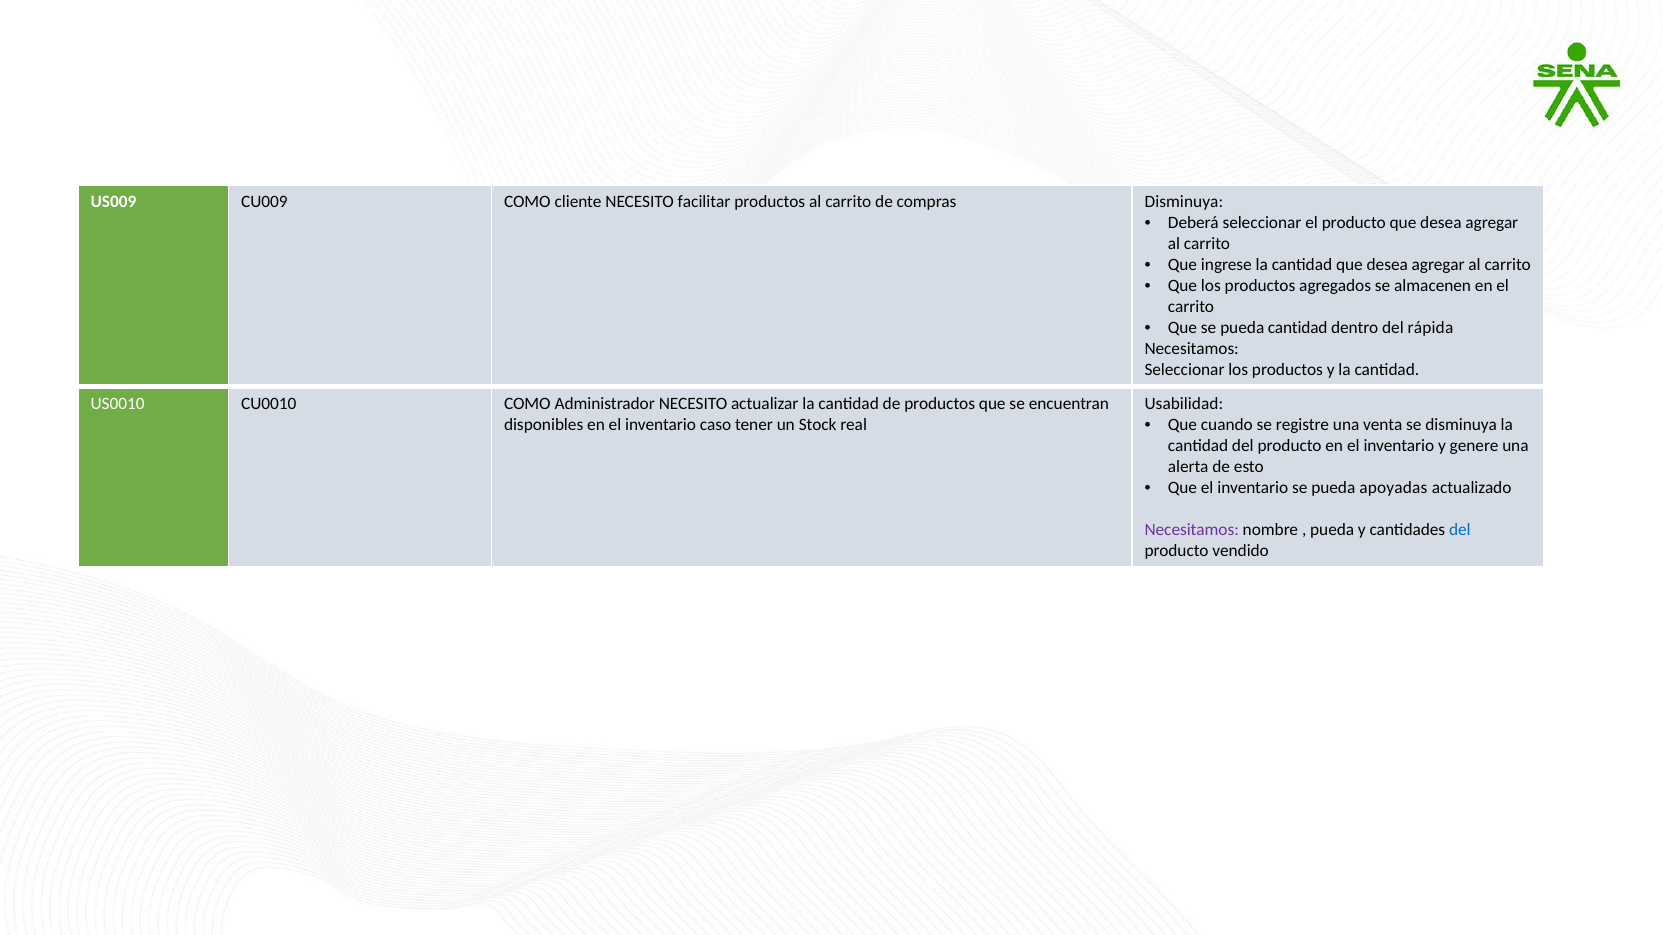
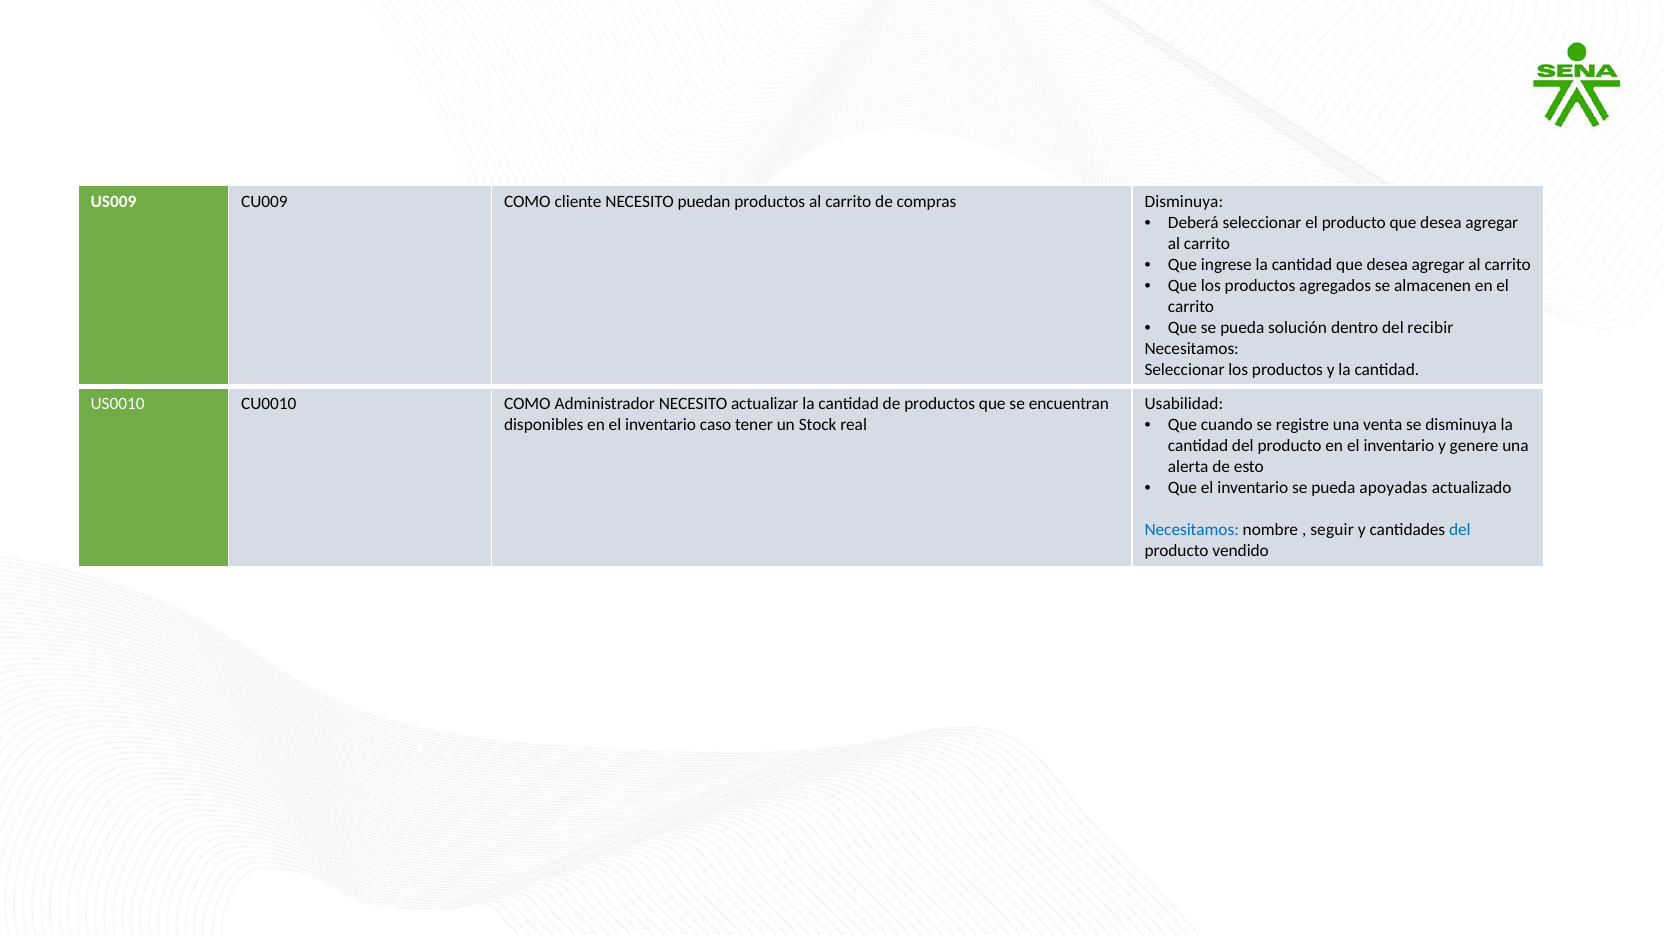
facilitar: facilitar -> puedan
pueda cantidad: cantidad -> solución
rápida: rápida -> recibir
Necesitamos at (1192, 530) colour: purple -> blue
pueda at (1332, 530): pueda -> seguir
